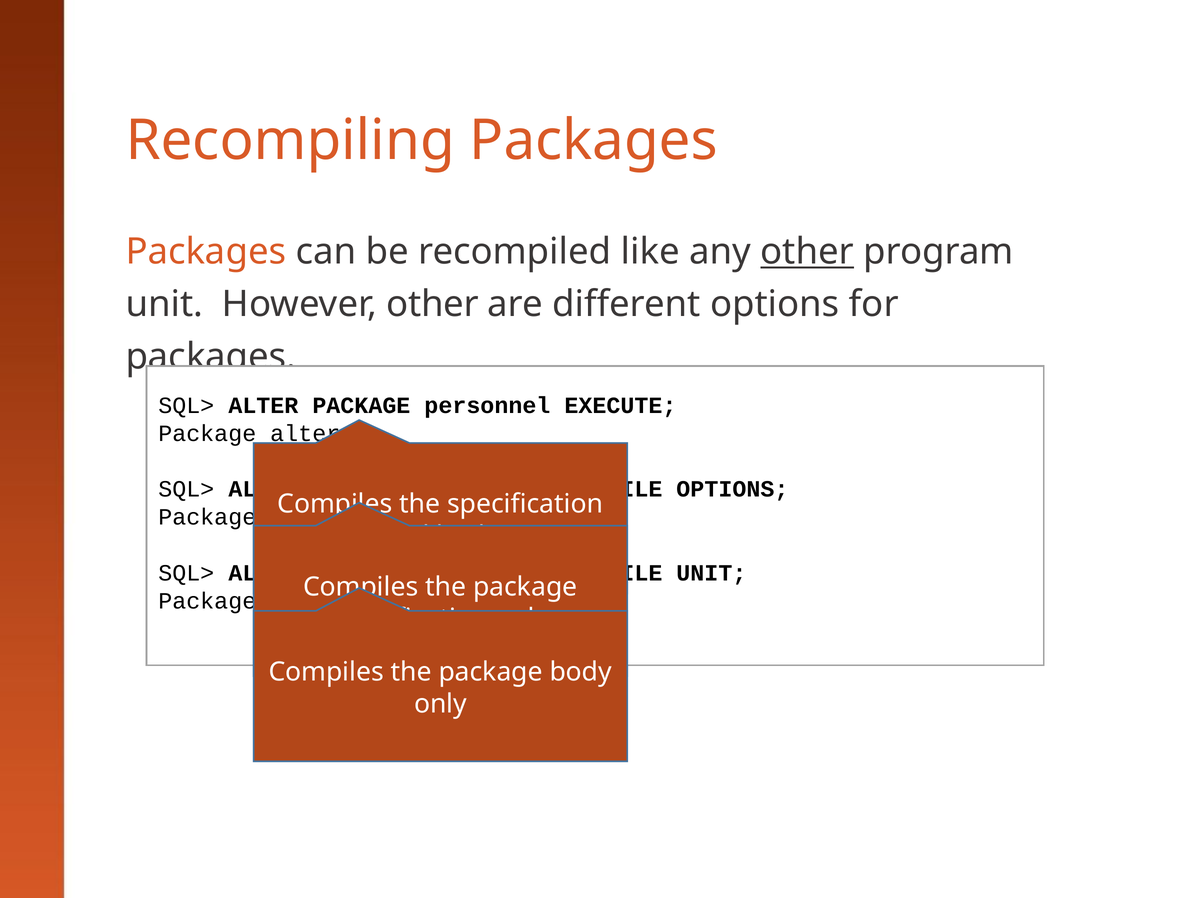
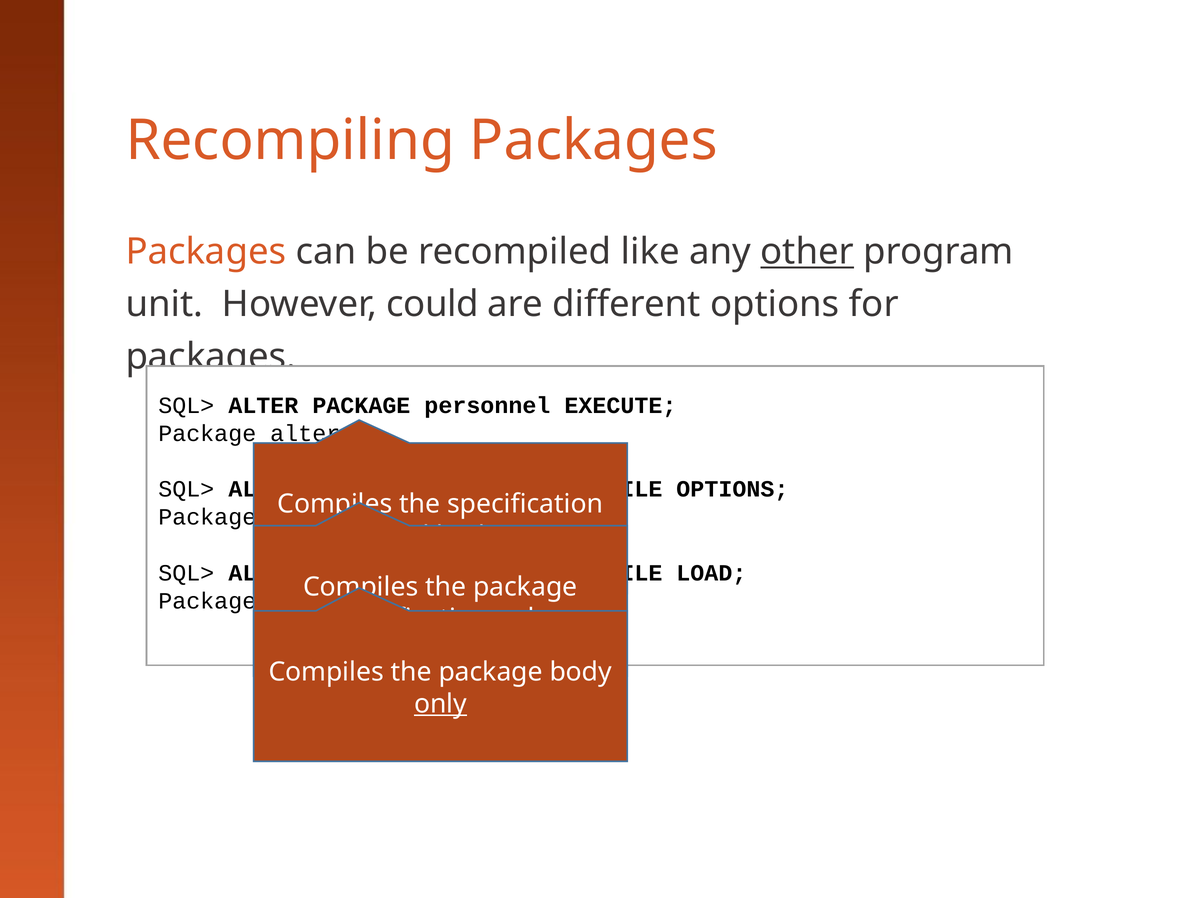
However other: other -> could
UNIT at (711, 573): UNIT -> LOAD
only at (440, 704) underline: none -> present
